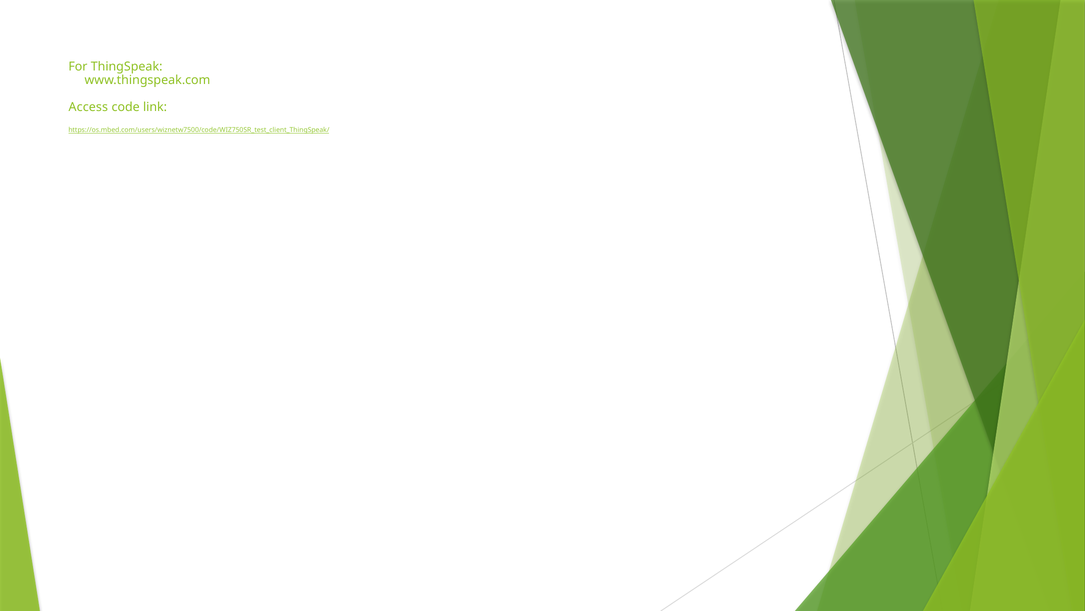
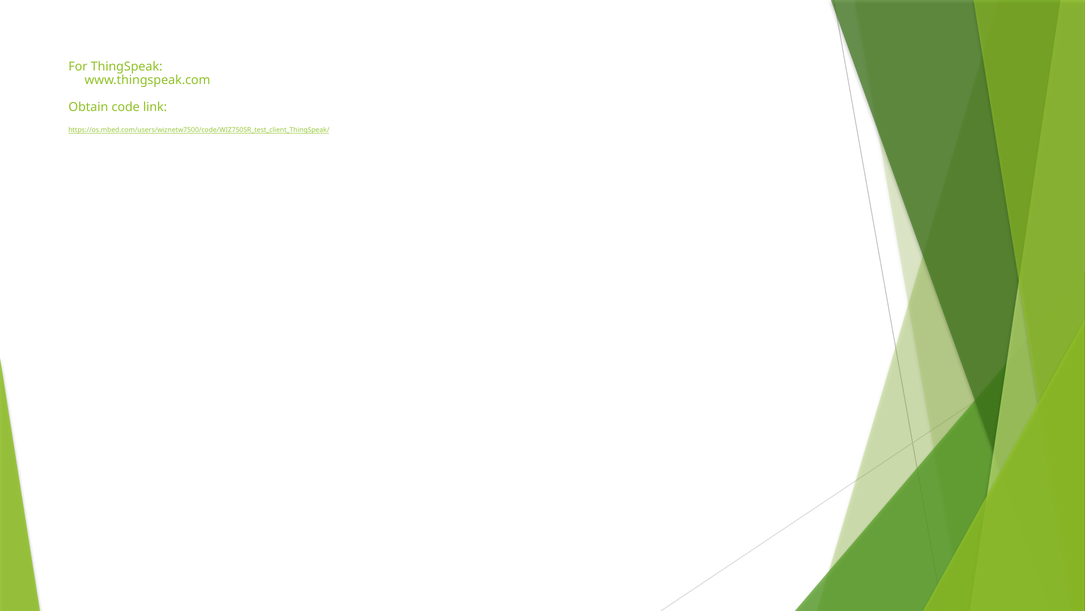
Access: Access -> Obtain
